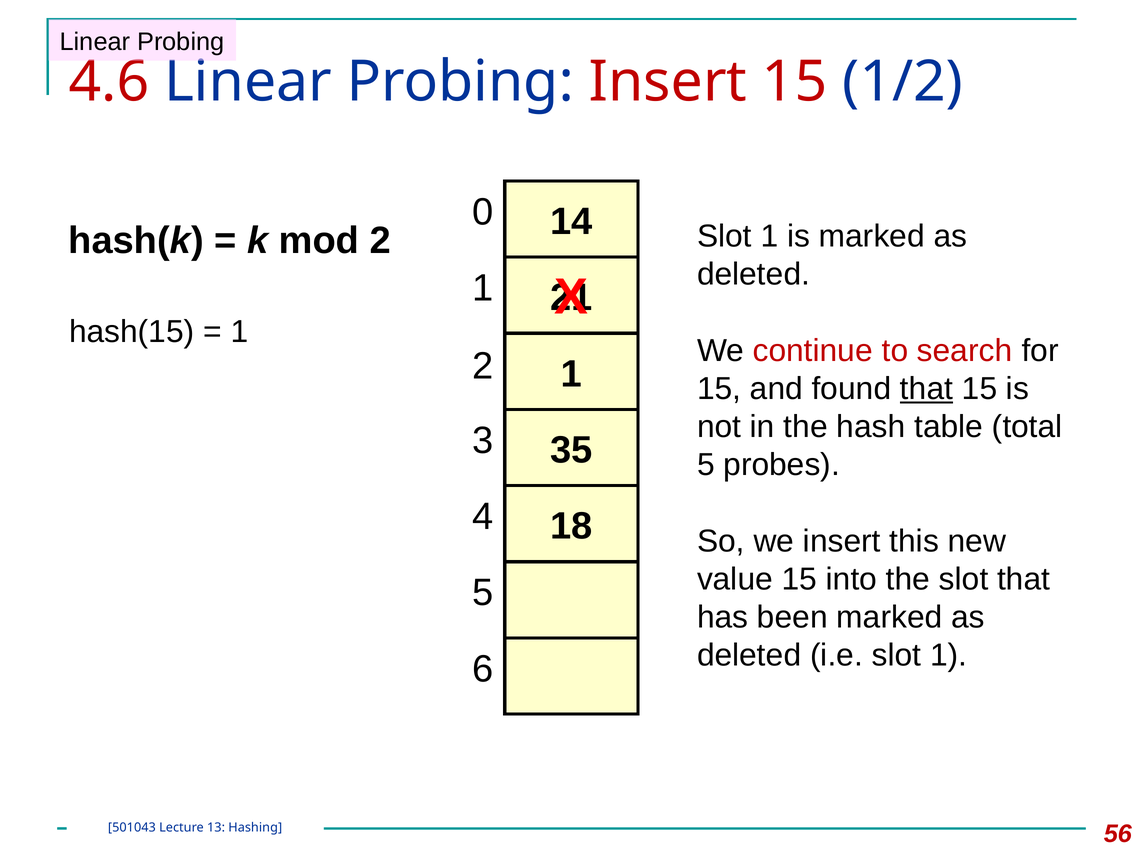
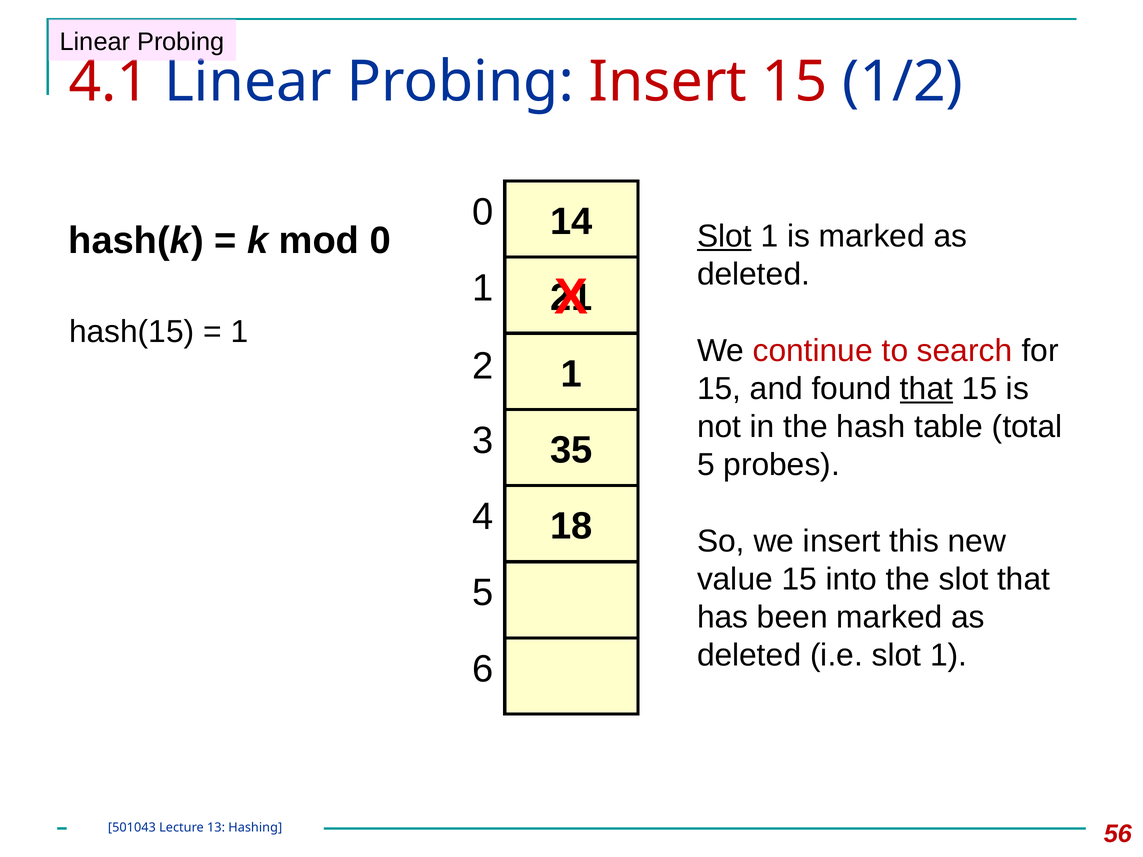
4.6: 4.6 -> 4.1
Slot at (724, 236) underline: none -> present
mod 2: 2 -> 0
